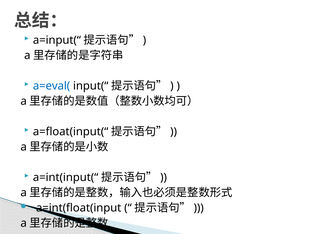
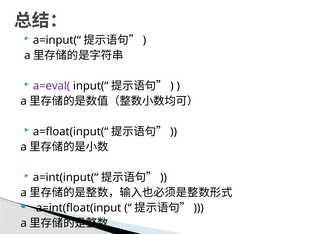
a=eval( colour: blue -> purple
